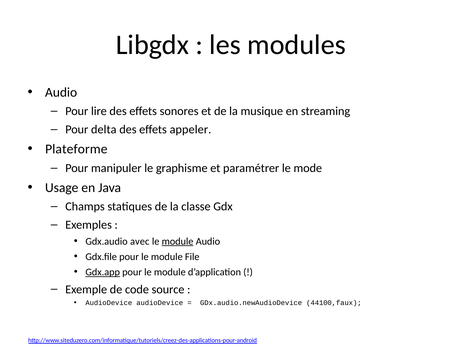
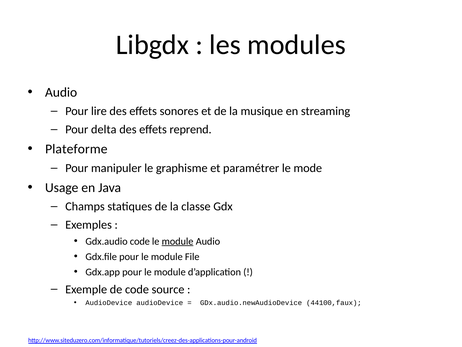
appeler: appeler -> reprend
Gdx.audio avec: avec -> code
Gdx.app underline: present -> none
